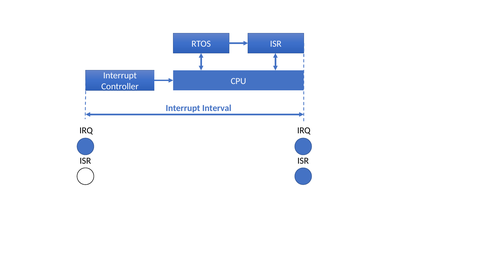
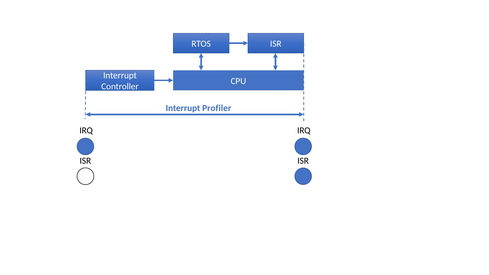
Interval: Interval -> Profiler
